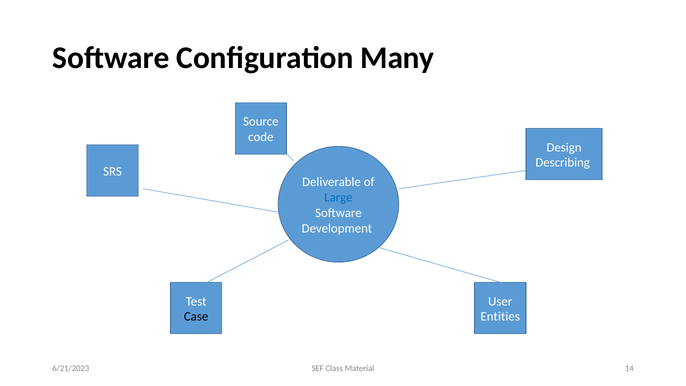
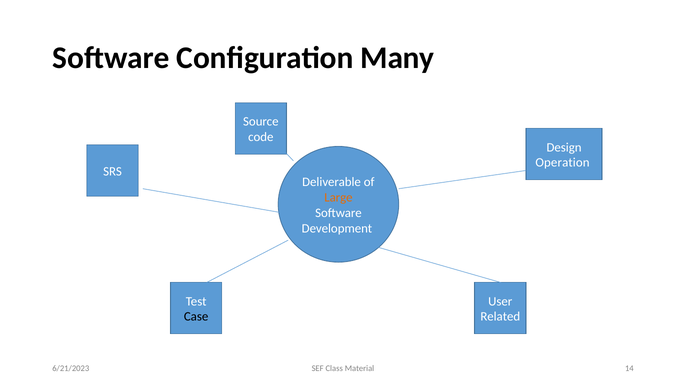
Describing: Describing -> Operation
Large colour: blue -> orange
Entities: Entities -> Related
